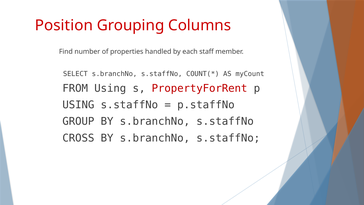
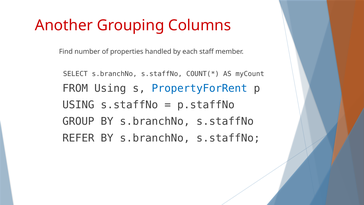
Position: Position -> Another
PropertyForRent colour: red -> blue
CROSS: CROSS -> REFER
